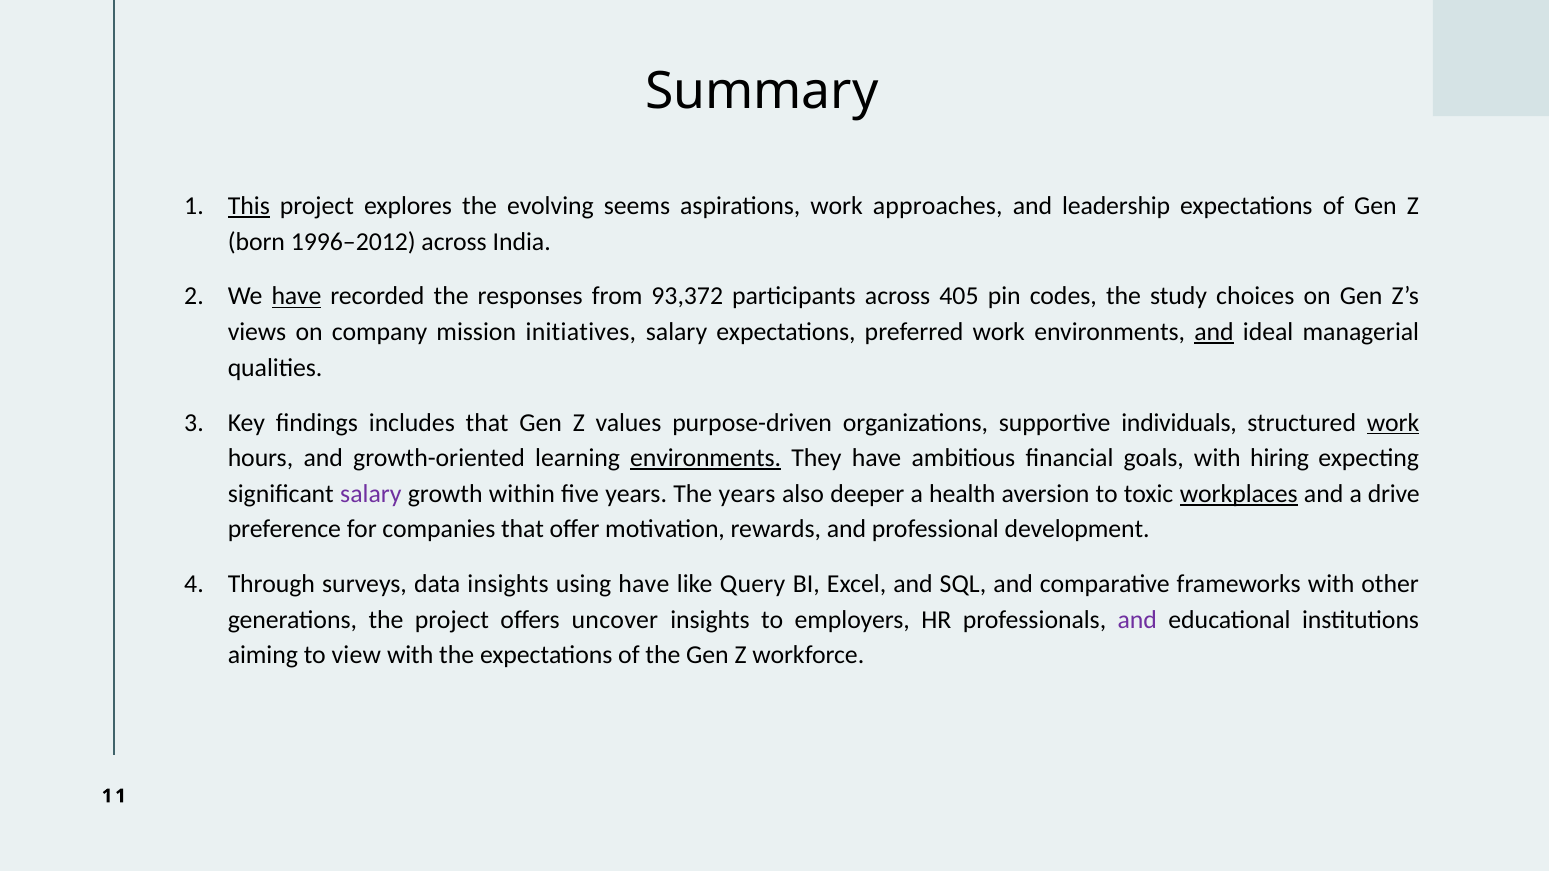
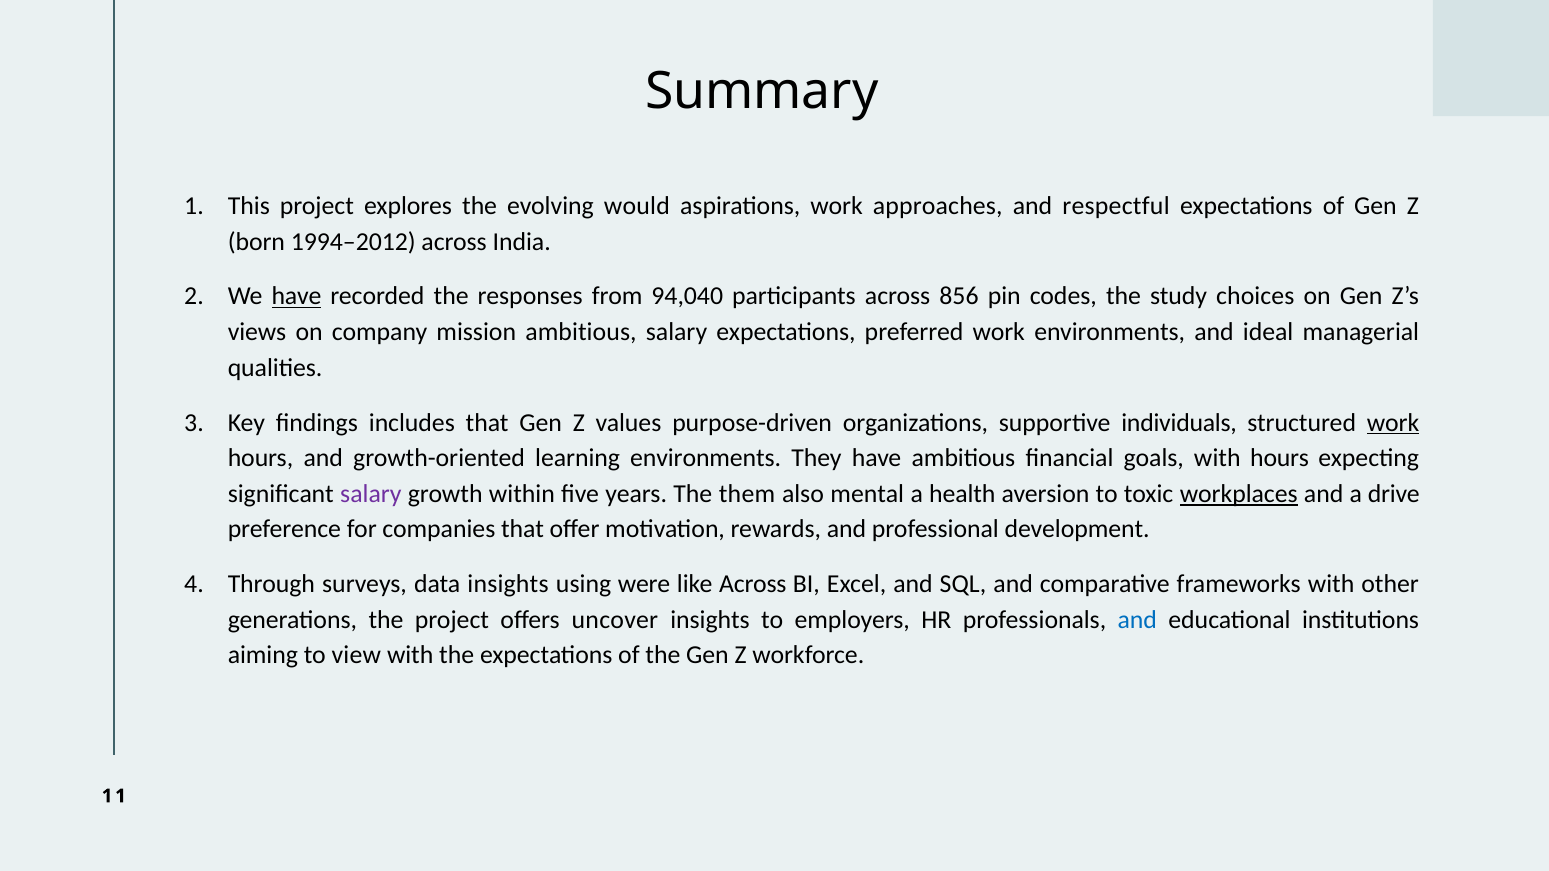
This underline: present -> none
seems: seems -> would
leadership: leadership -> respectful
1996–2012: 1996–2012 -> 1994–2012
93,372: 93,372 -> 94,040
405: 405 -> 856
mission initiatives: initiatives -> ambitious
and at (1214, 332) underline: present -> none
environments at (706, 458) underline: present -> none
with hiring: hiring -> hours
The years: years -> them
deeper: deeper -> mental
using have: have -> were
like Query: Query -> Across
and at (1137, 620) colour: purple -> blue
